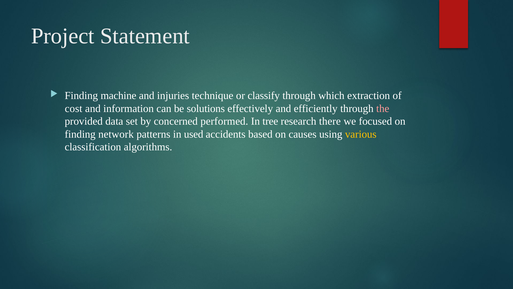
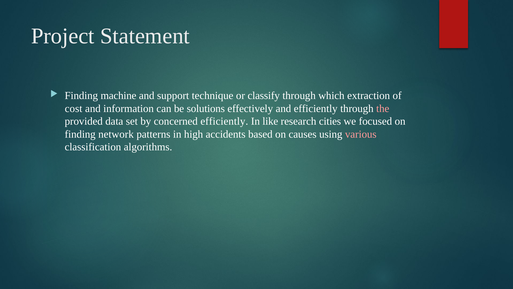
injuries: injuries -> support
concerned performed: performed -> efficiently
tree: tree -> like
there: there -> cities
used: used -> high
various colour: yellow -> pink
